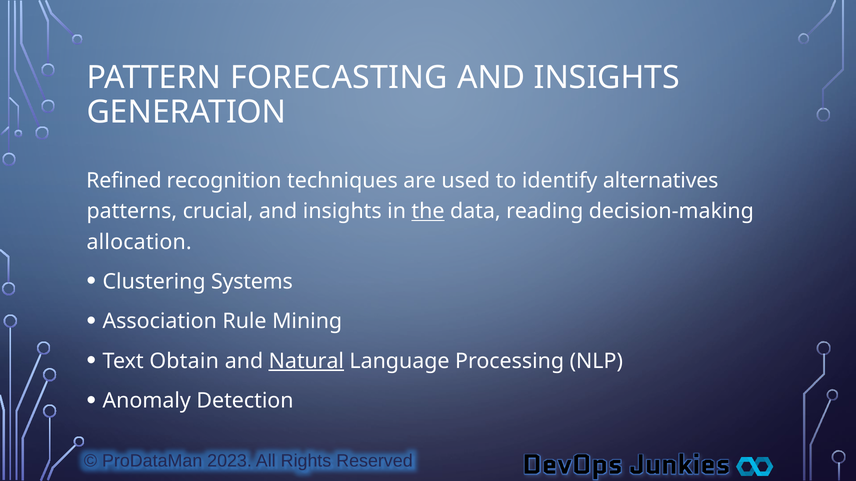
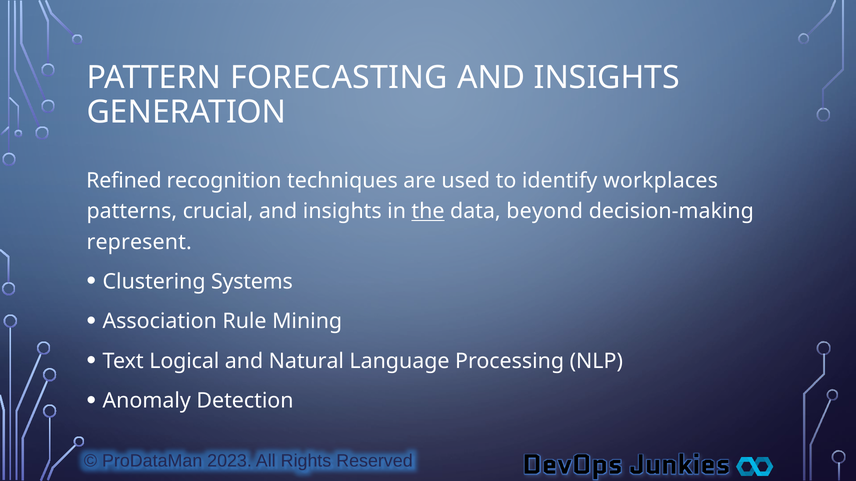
alternatives: alternatives -> workplaces
reading: reading -> beyond
allocation: allocation -> represent
Obtain: Obtain -> Logical
Natural underline: present -> none
